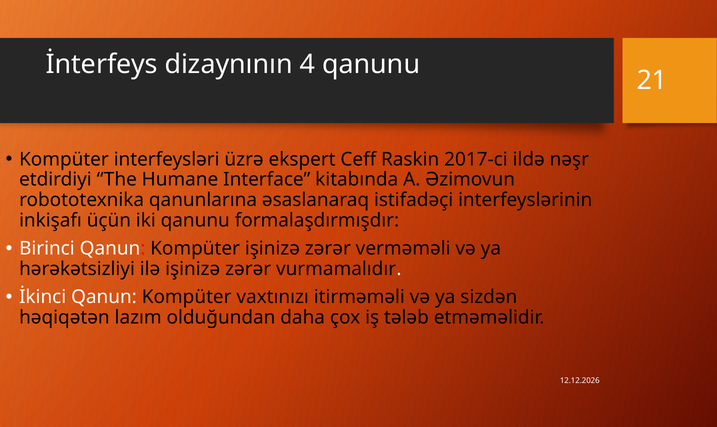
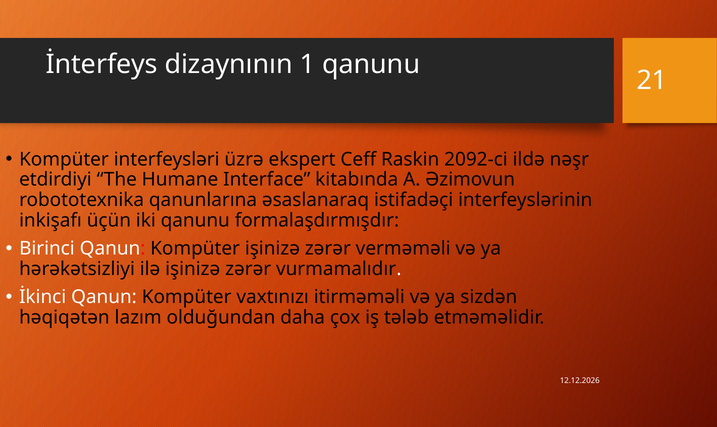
4: 4 -> 1
2017-ci: 2017-ci -> 2092-ci
